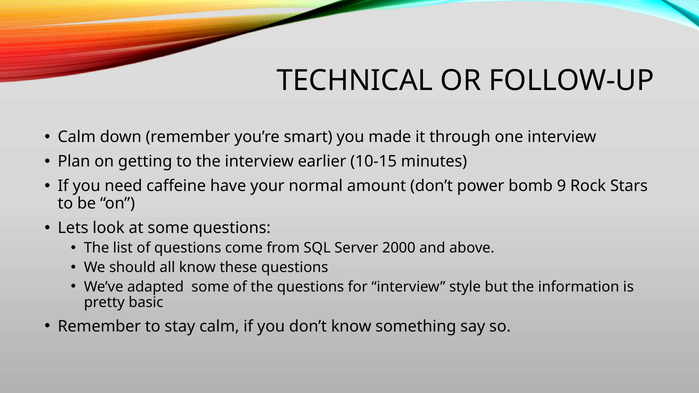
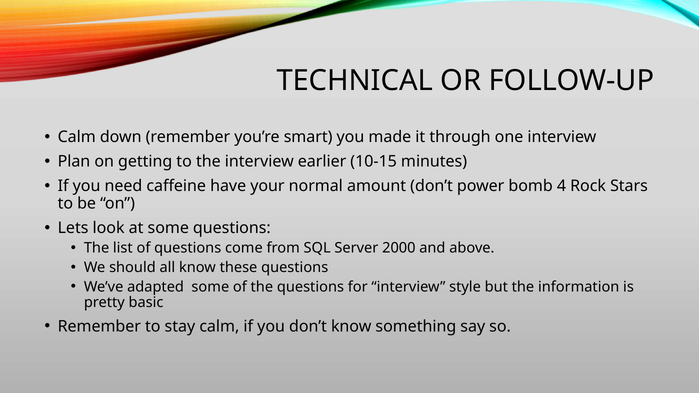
9: 9 -> 4
